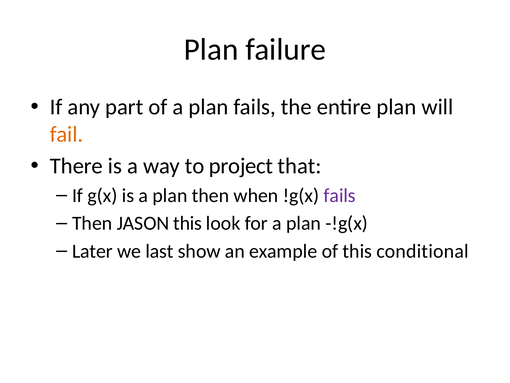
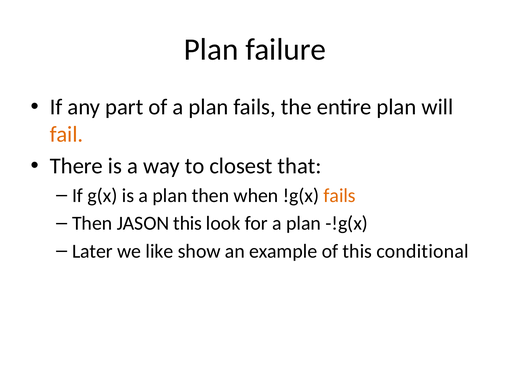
project: project -> closest
fails at (340, 195) colour: purple -> orange
last: last -> like
